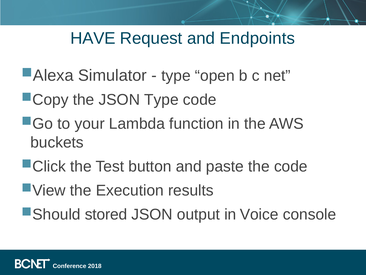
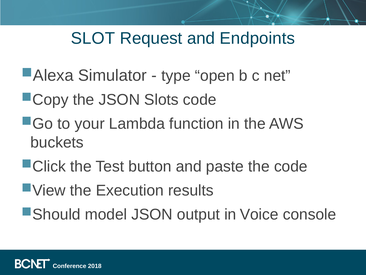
HAVE: HAVE -> SLOT
JSON Type: Type -> Slots
stored: stored -> model
